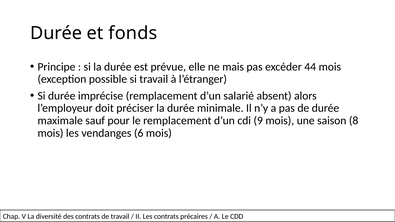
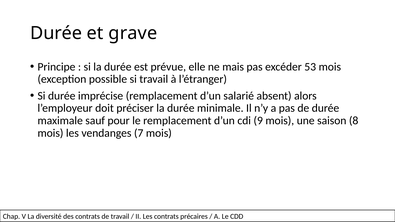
fonds: fonds -> grave
44: 44 -> 53
6: 6 -> 7
